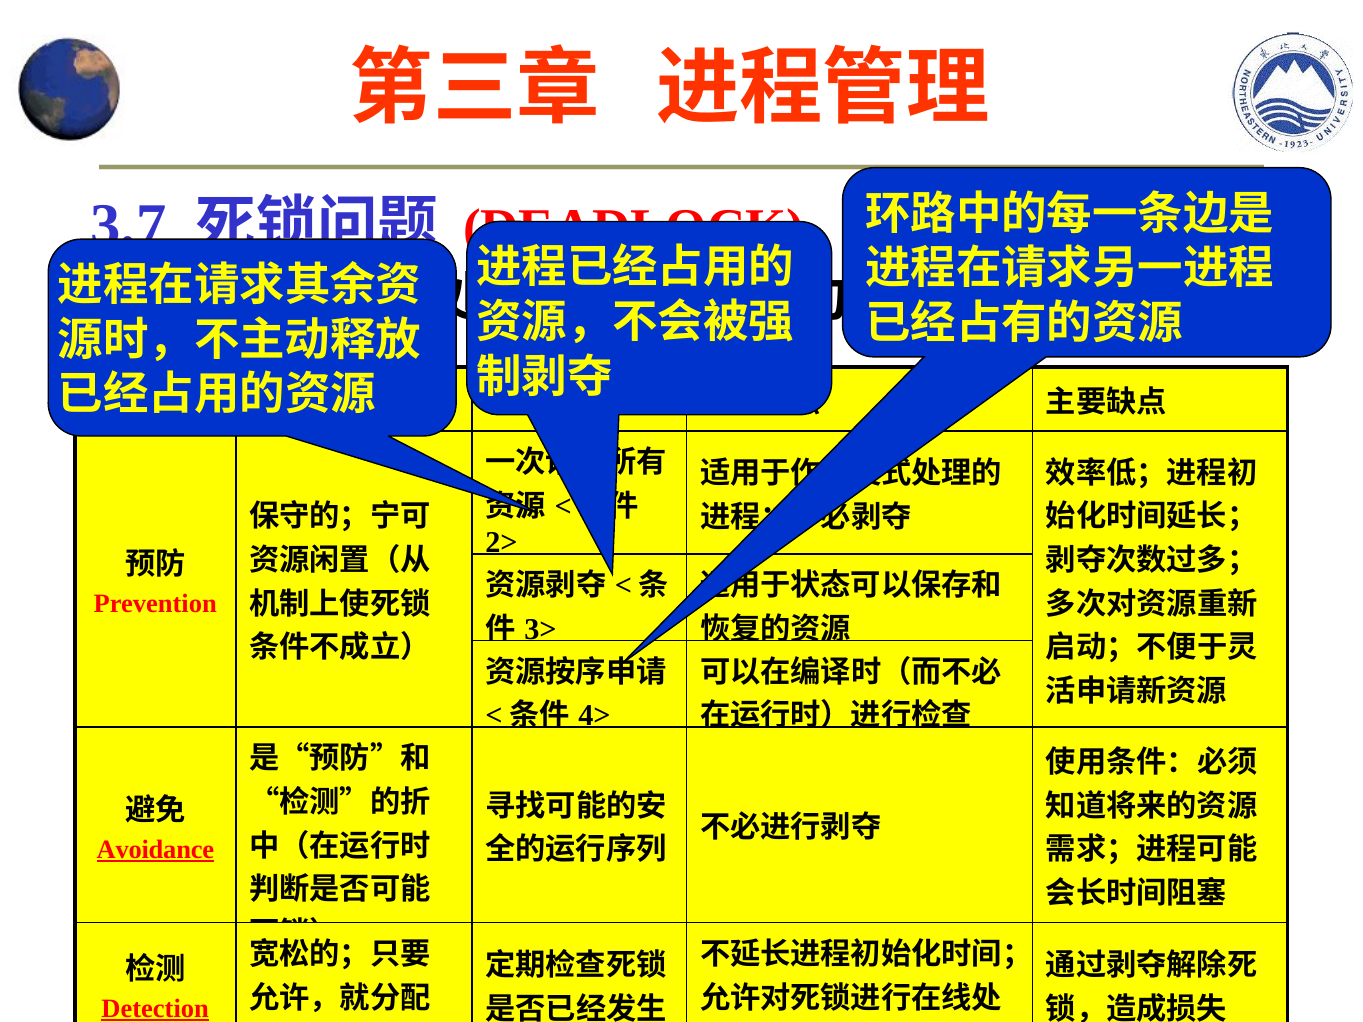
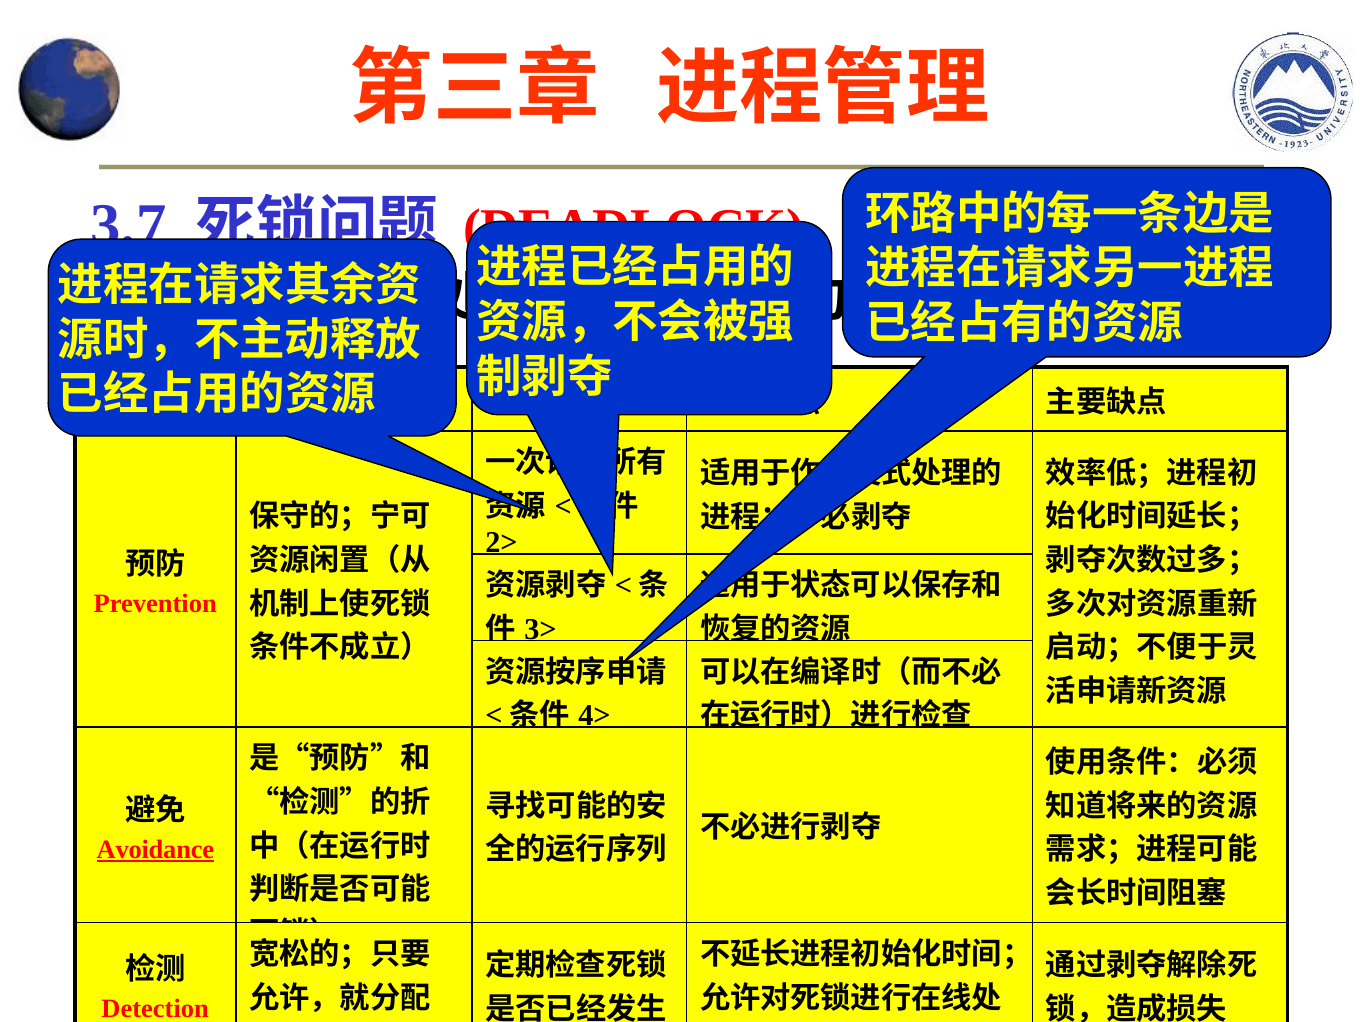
Detection underline: present -> none
